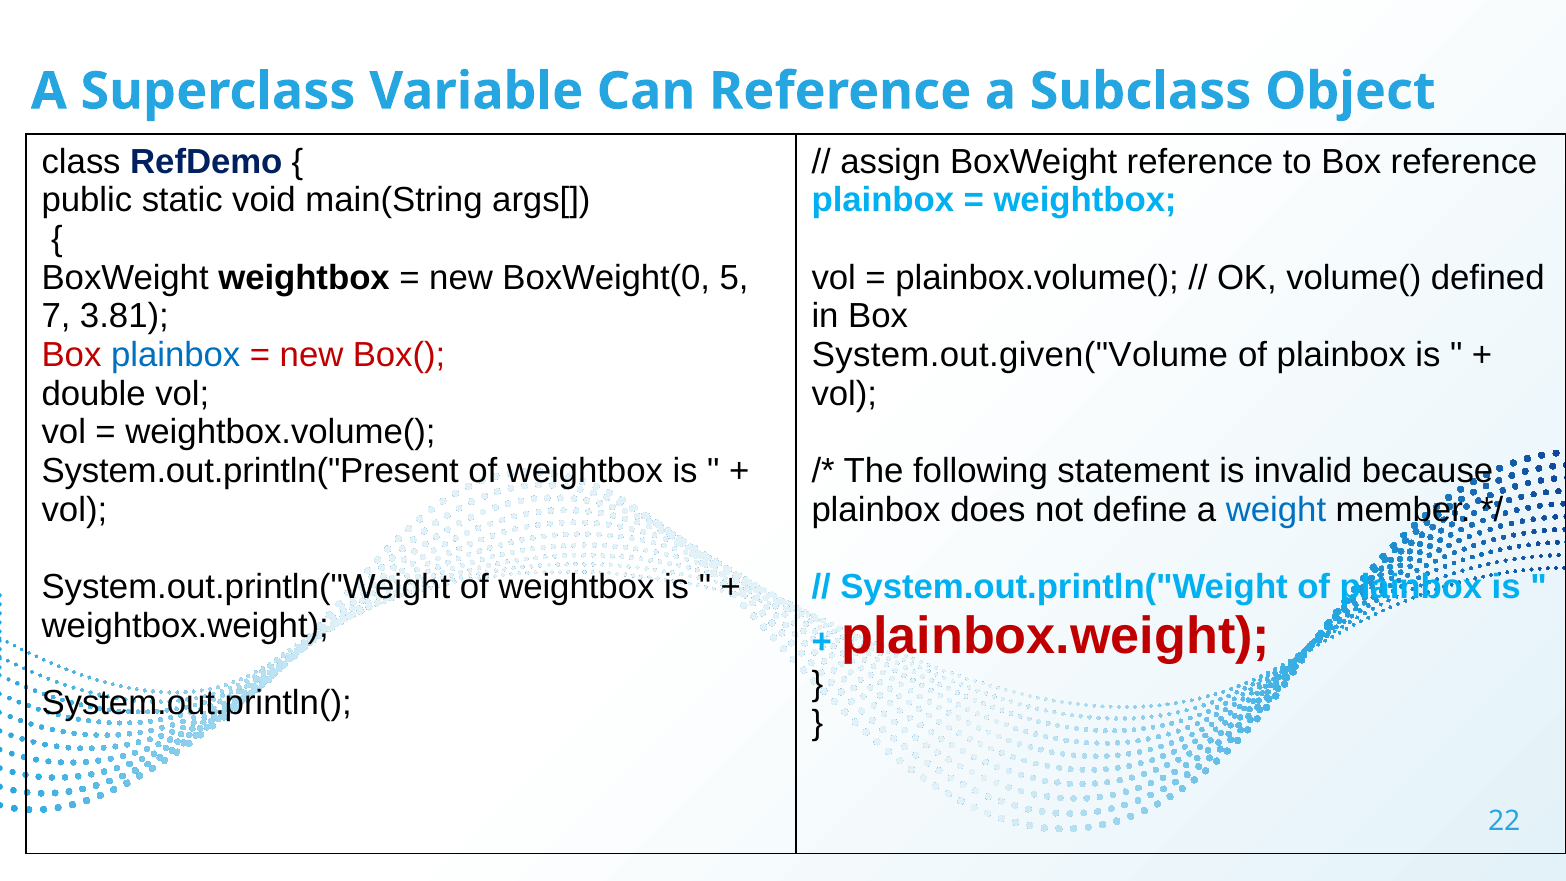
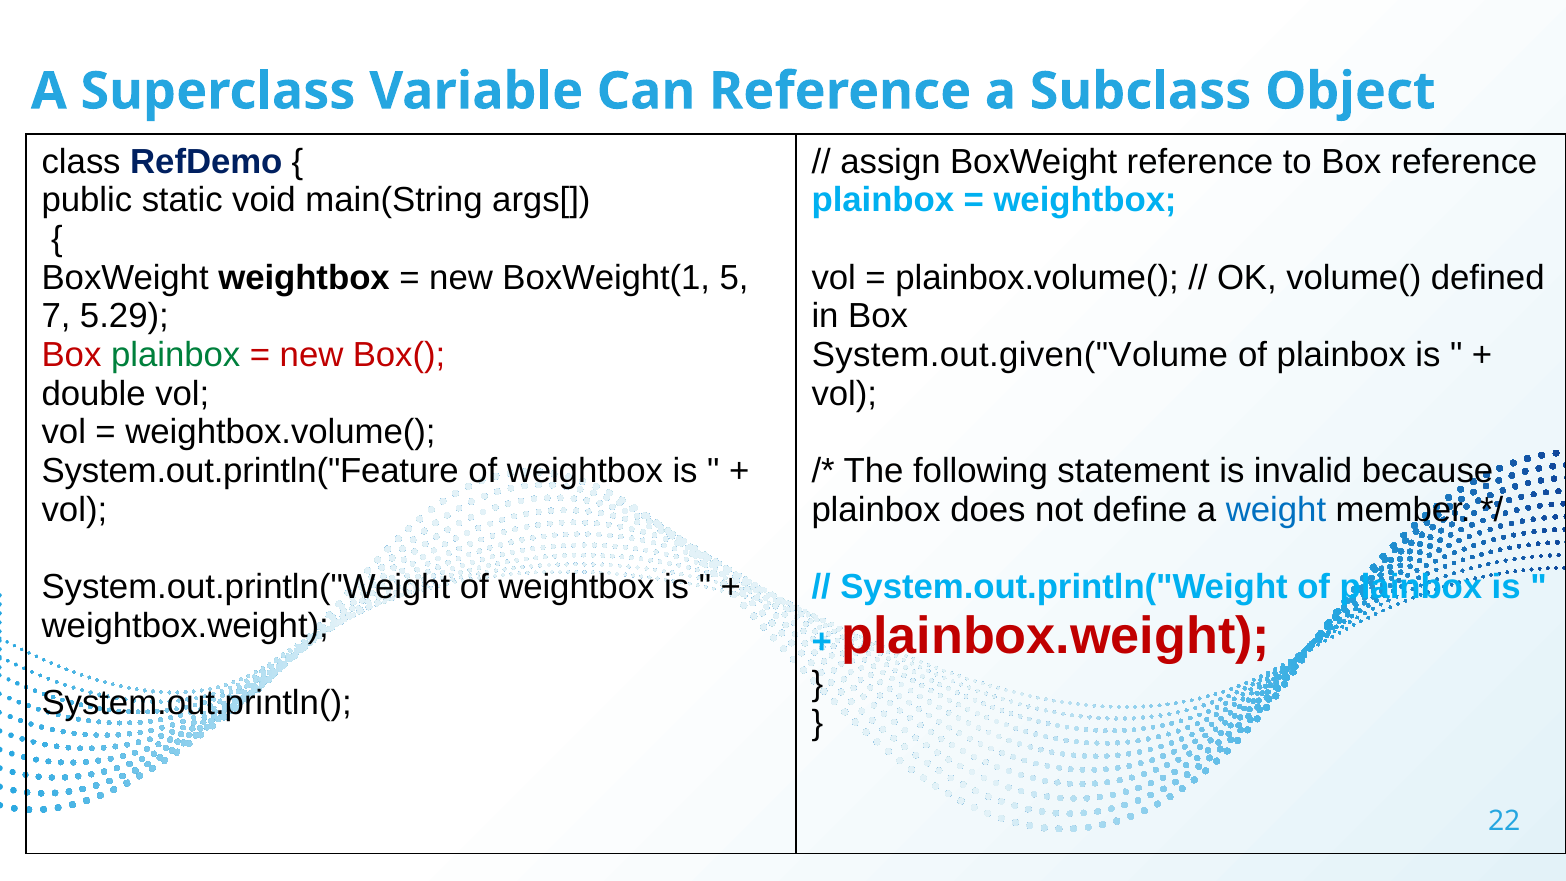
BoxWeight(0: BoxWeight(0 -> BoxWeight(1
3.81: 3.81 -> 5.29
plainbox at (176, 355) colour: blue -> green
System.out.println("Present: System.out.println("Present -> System.out.println("Feature
